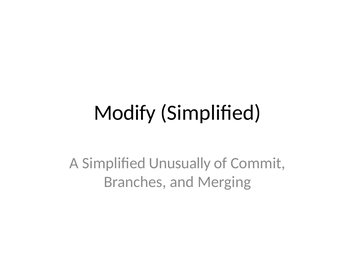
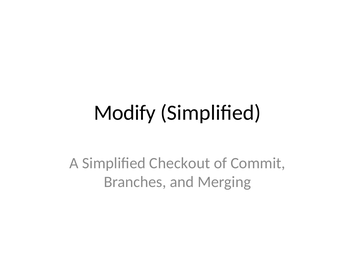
Unusually: Unusually -> Checkout
